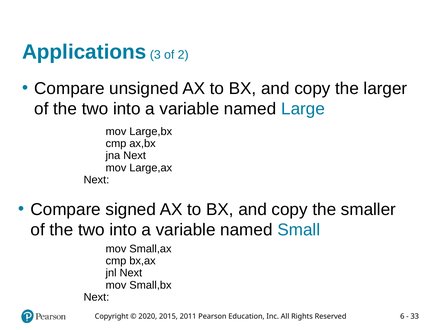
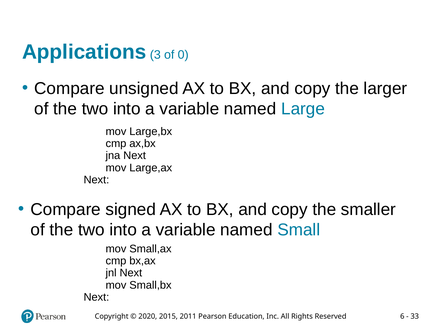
2: 2 -> 0
